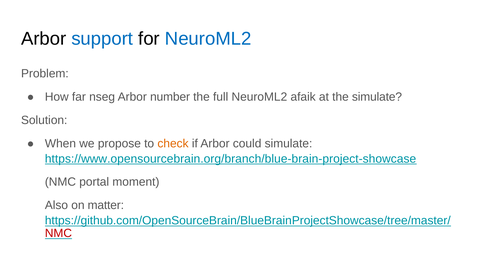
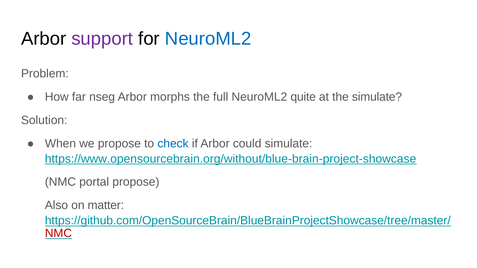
support colour: blue -> purple
number: number -> morphs
afaik: afaik -> quite
check colour: orange -> blue
https://www.opensourcebrain.org/branch/blue-brain-project-showcase: https://www.opensourcebrain.org/branch/blue-brain-project-showcase -> https://www.opensourcebrain.org/without/blue-brain-project-showcase
portal moment: moment -> propose
